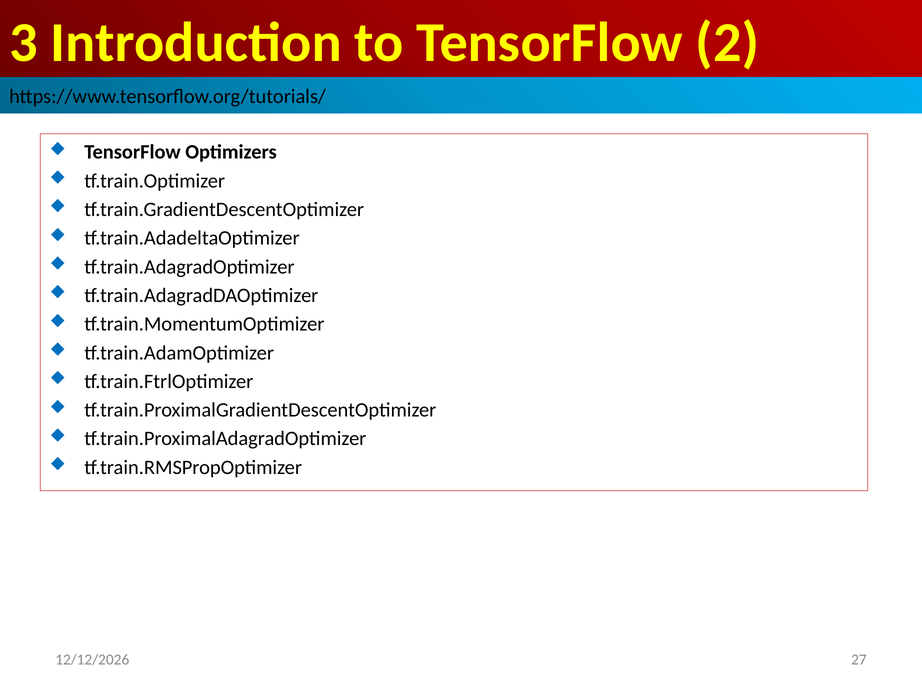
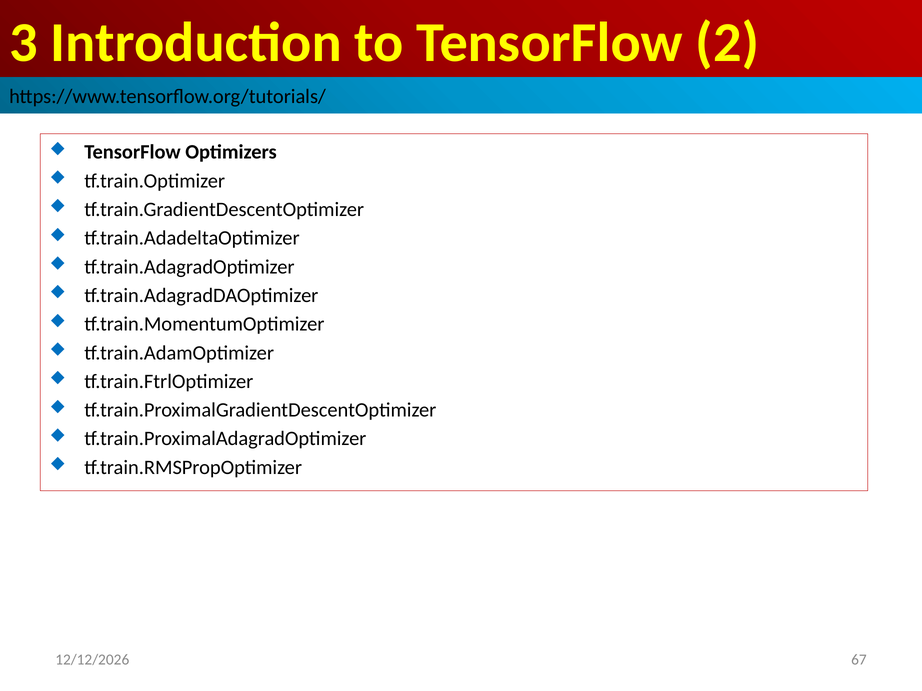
27: 27 -> 67
